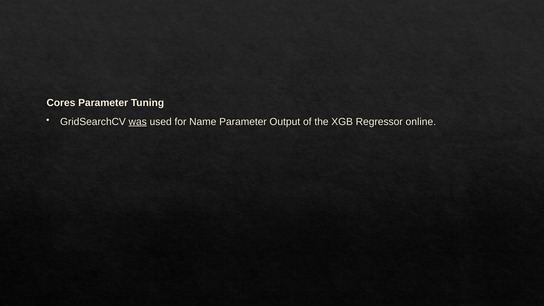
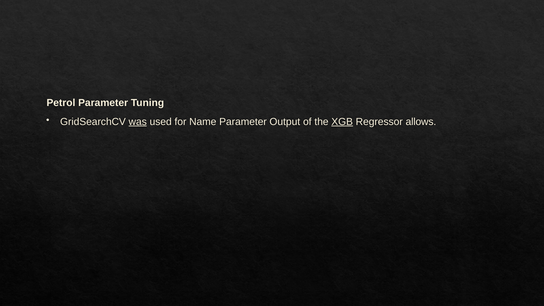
Cores: Cores -> Petrol
XGB underline: none -> present
online: online -> allows
